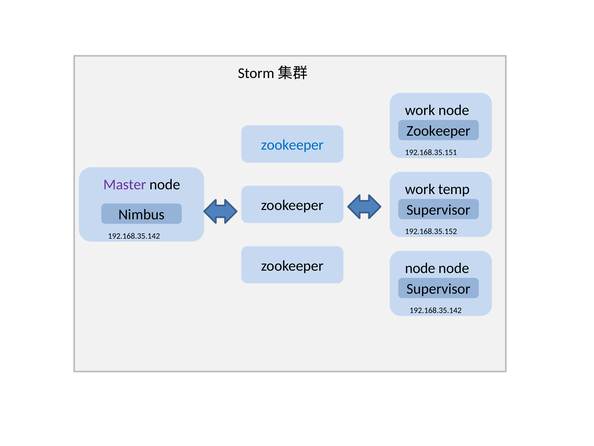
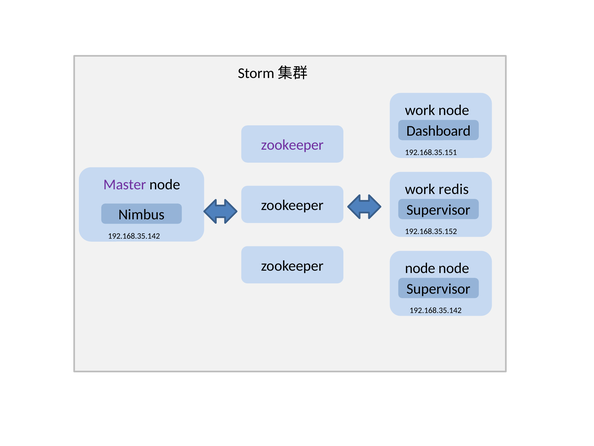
Zookeeper at (438, 131): Zookeeper -> Dashboard
zookeeper at (292, 145) colour: blue -> purple
temp: temp -> redis
